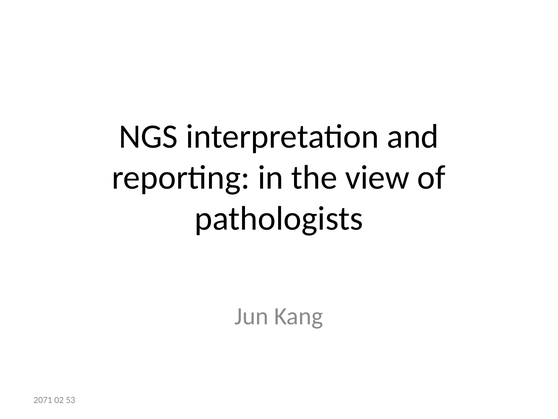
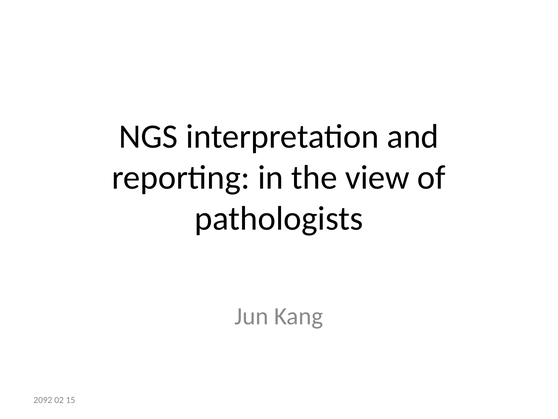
2071: 2071 -> 2092
53: 53 -> 15
